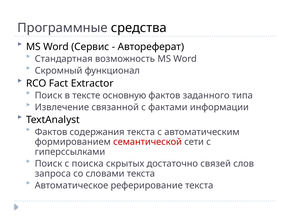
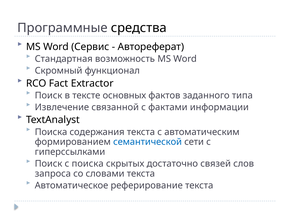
основную: основную -> основных
Фактов at (51, 132): Фактов -> Поиска
семантической colour: red -> blue
